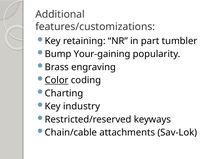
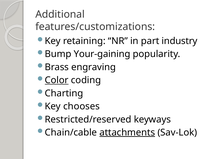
tumbler: tumbler -> industry
industry: industry -> chooses
attachments underline: none -> present
